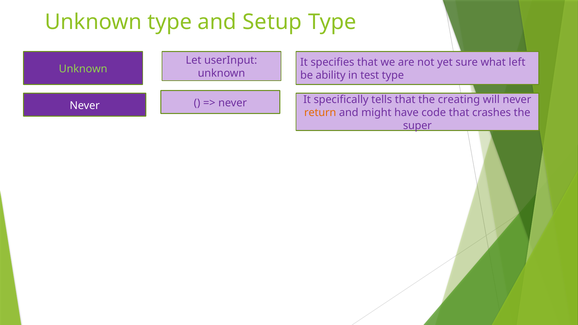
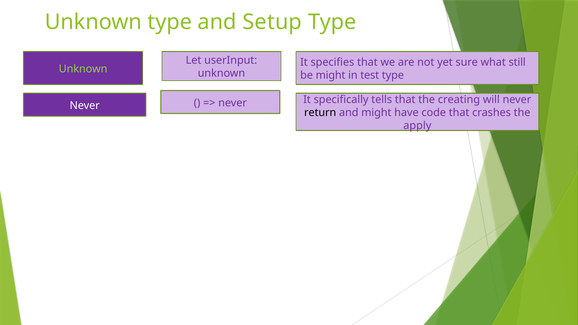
left: left -> still
be ability: ability -> might
return colour: orange -> black
super: super -> apply
